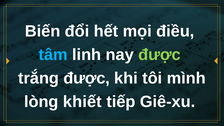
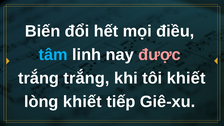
được at (160, 55) colour: light green -> pink
trắng được: được -> trắng
tôi mình: mình -> khiết
